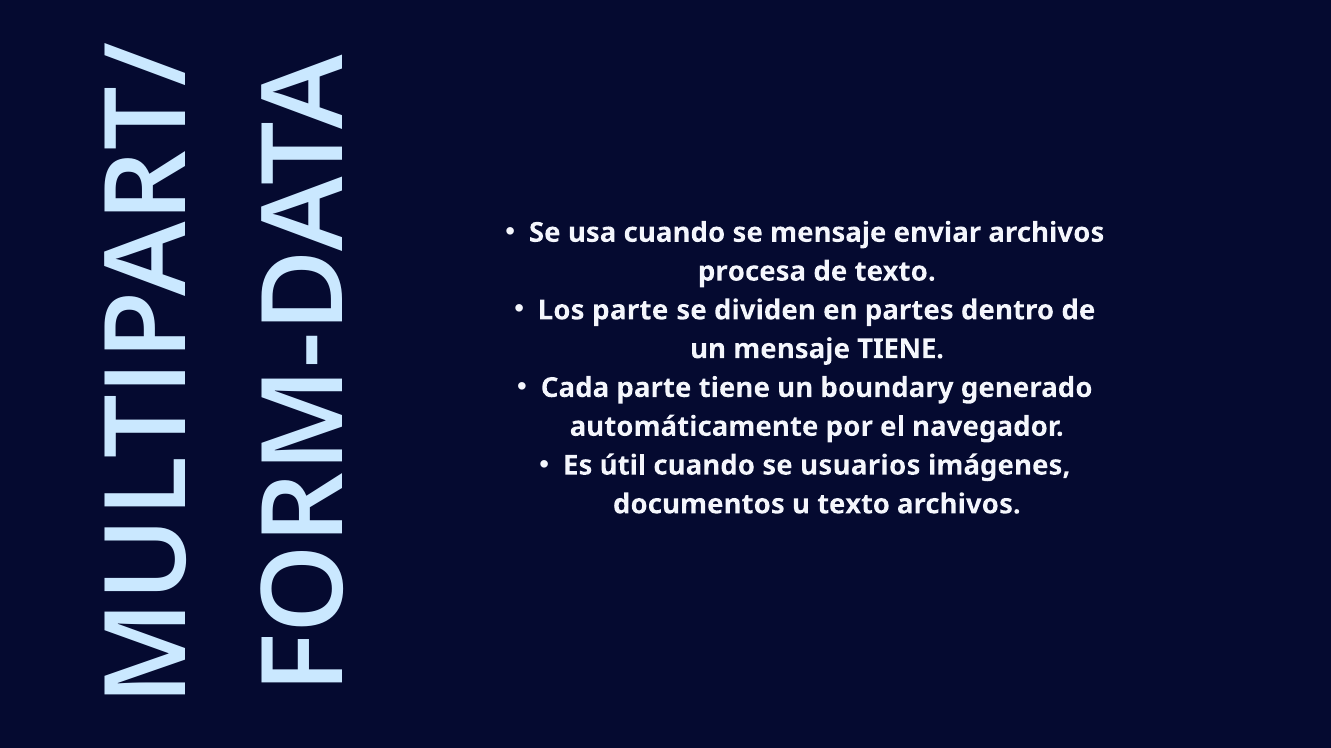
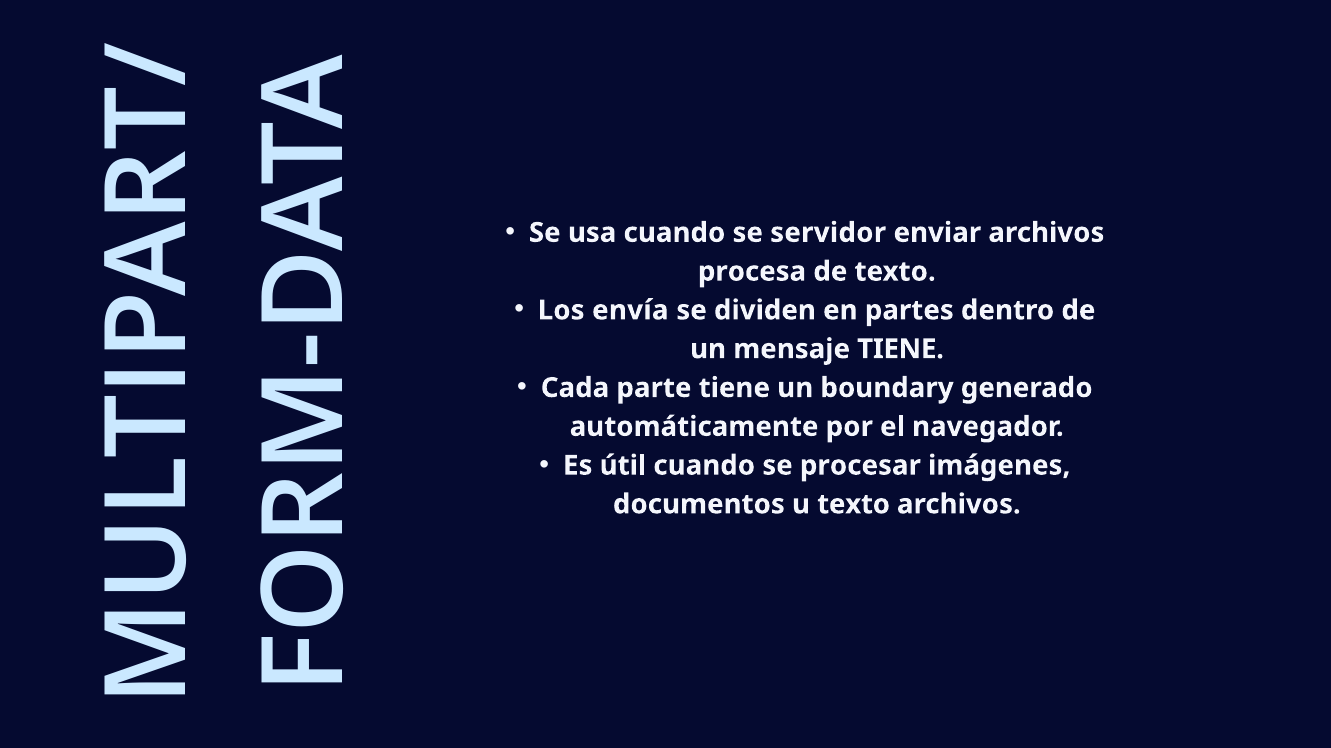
se mensaje: mensaje -> servidor
Los parte: parte -> envía
usuarios: usuarios -> procesar
